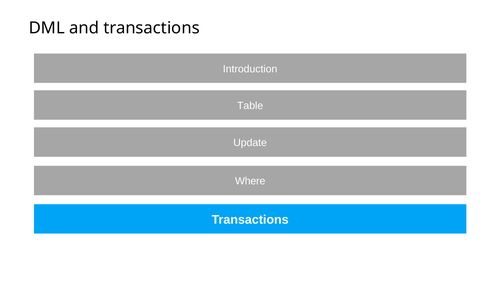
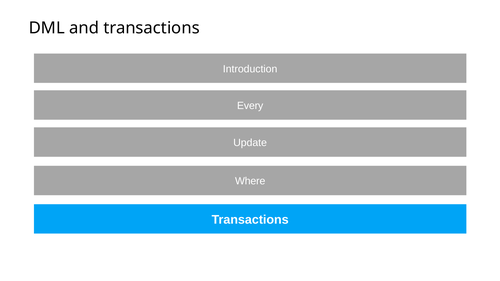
Table: Table -> Every
